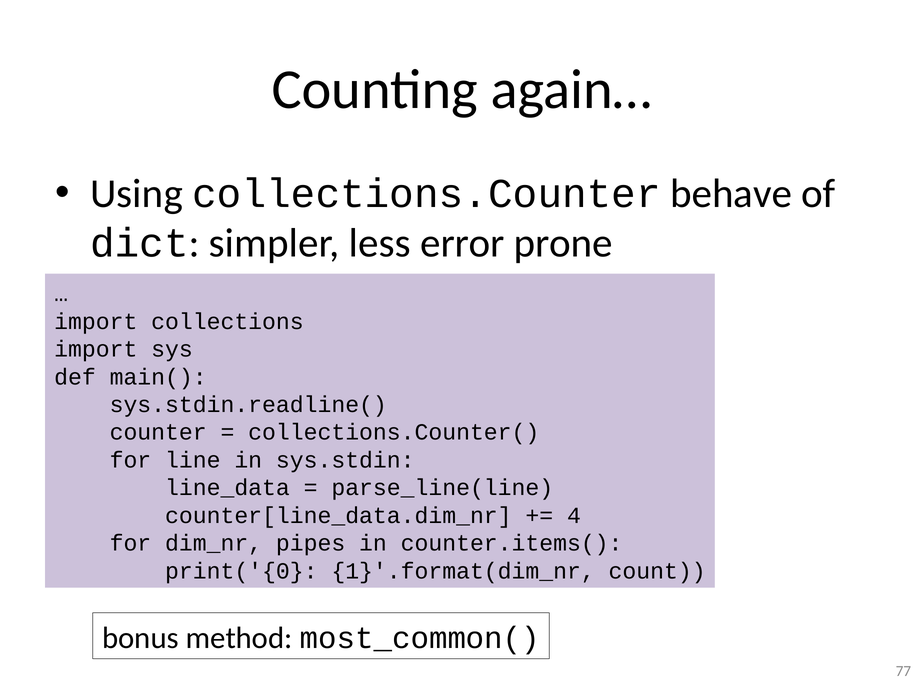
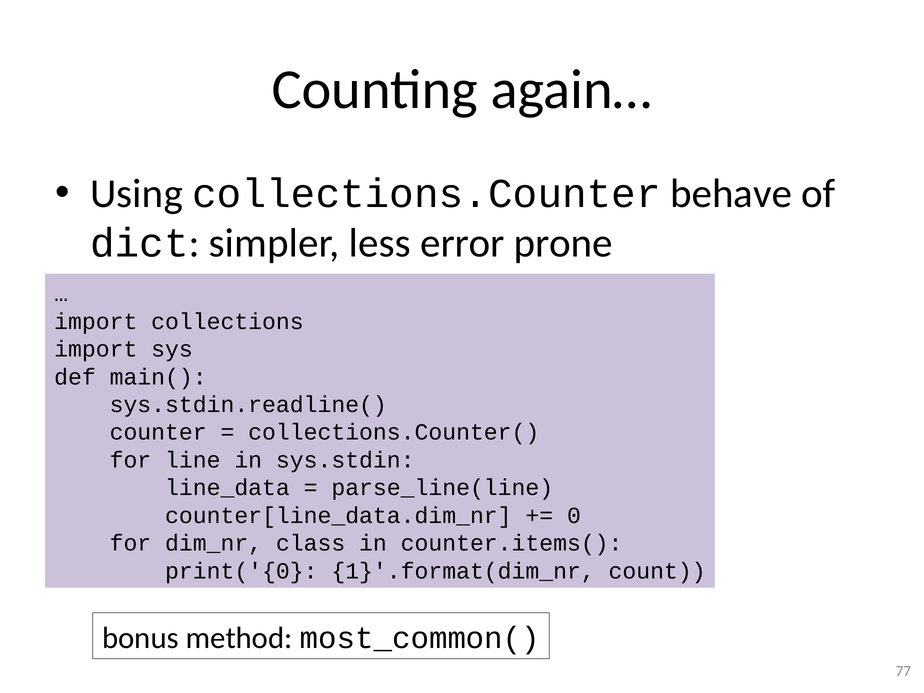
4: 4 -> 0
pipes: pipes -> class
